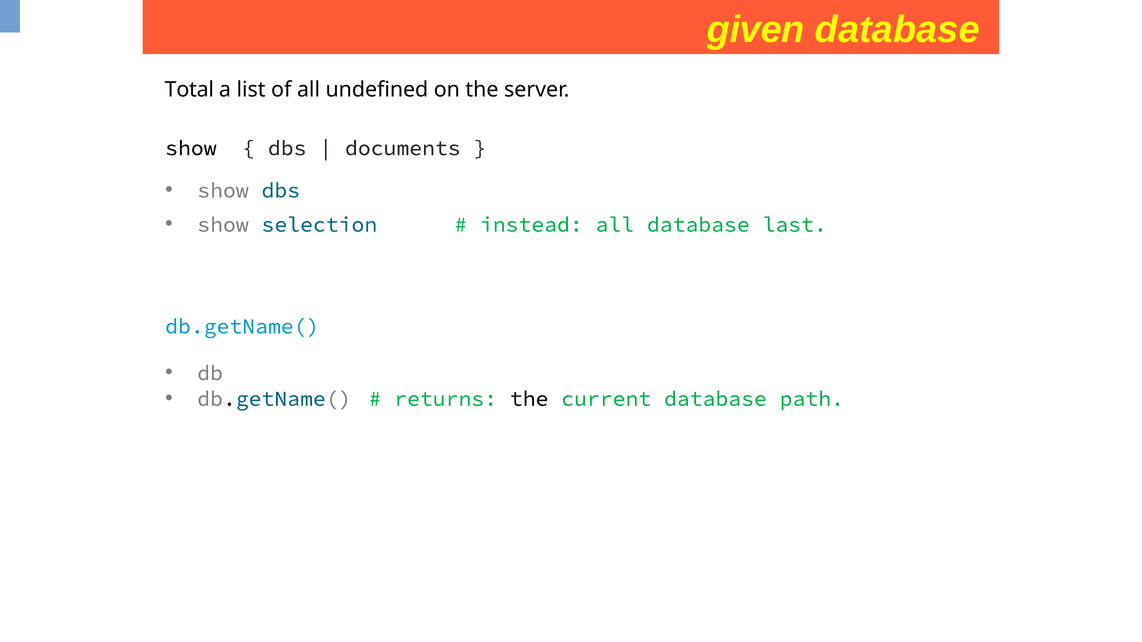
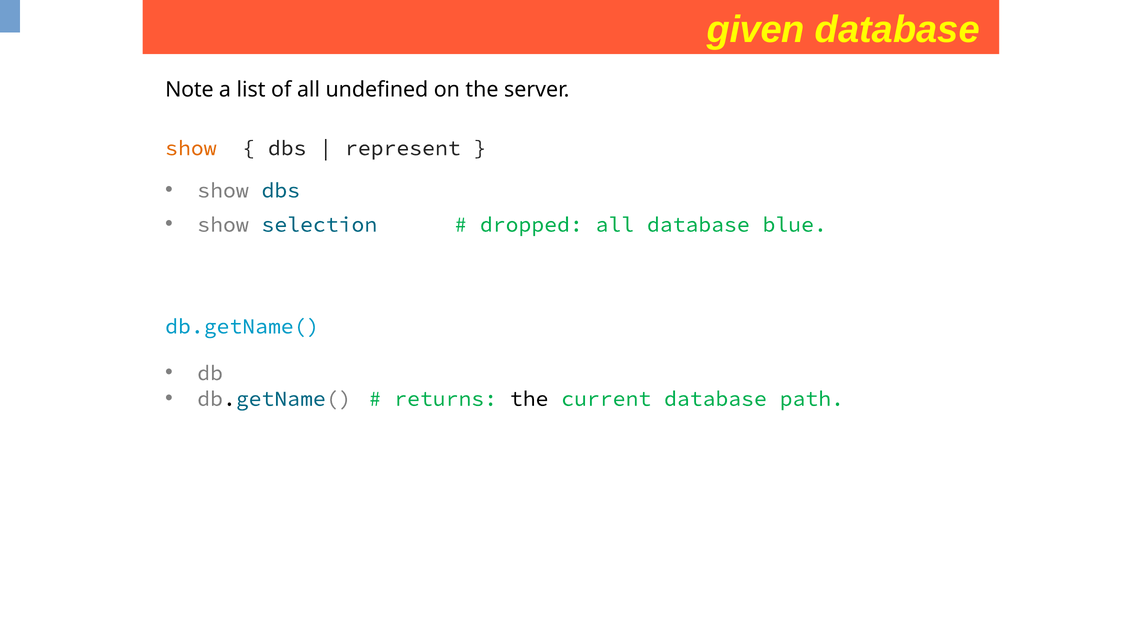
Total: Total -> Note
show at (191, 148) colour: black -> orange
documents: documents -> represent
instead: instead -> dropped
last: last -> blue
